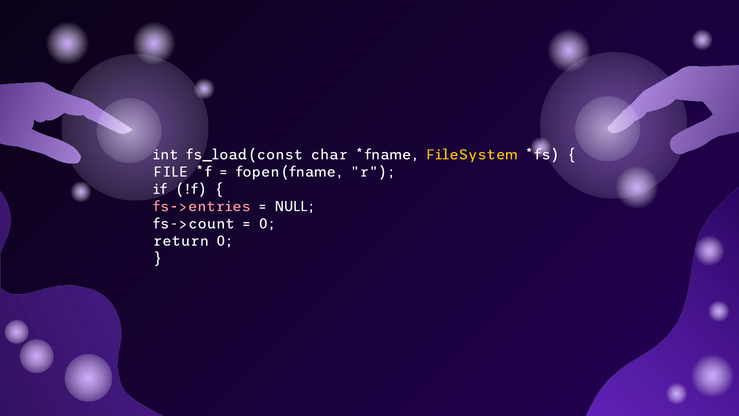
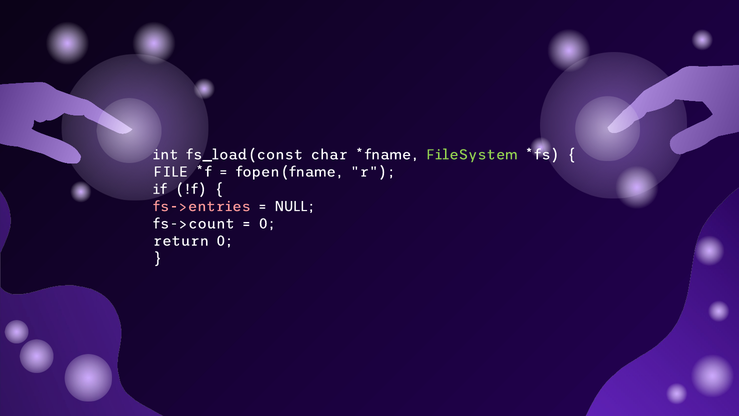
FileSystem colour: yellow -> light green
